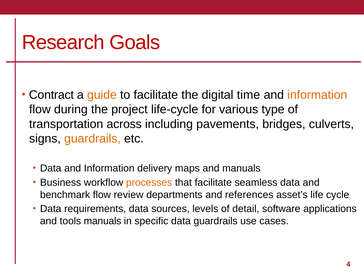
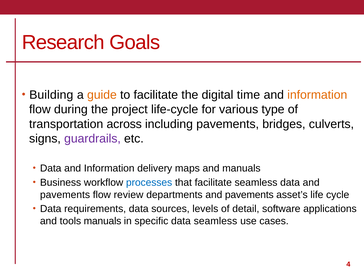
Contract: Contract -> Building
guardrails at (92, 139) colour: orange -> purple
processes colour: orange -> blue
benchmark at (65, 195): benchmark -> pavements
departments and references: references -> pavements
data guardrails: guardrails -> seamless
